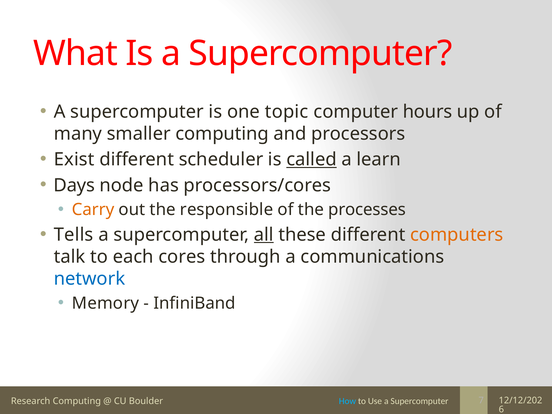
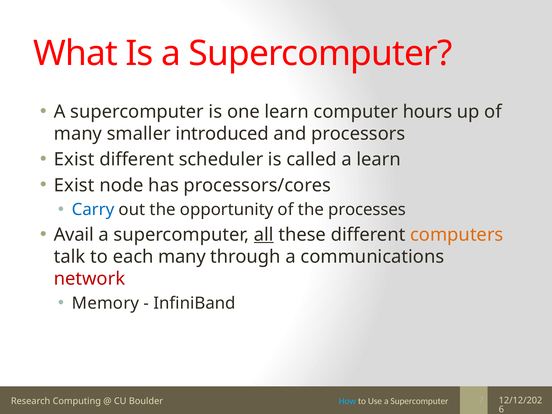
one topic: topic -> learn
smaller computing: computing -> introduced
called underline: present -> none
Days at (74, 185): Days -> Exist
Carry colour: orange -> blue
responsible: responsible -> opportunity
Tells: Tells -> Avail
each cores: cores -> many
network colour: blue -> red
